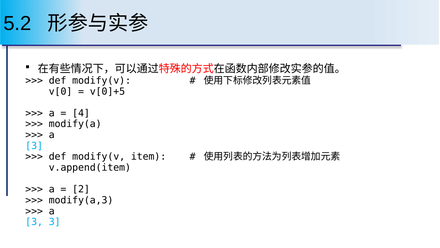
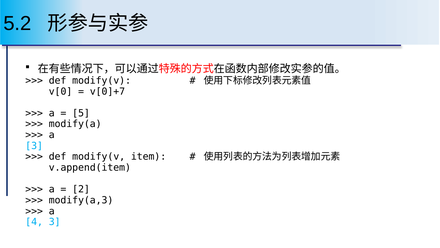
v[0]+5: v[0]+5 -> v[0]+7
4: 4 -> 5
3 at (34, 222): 3 -> 4
